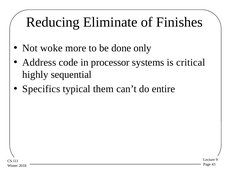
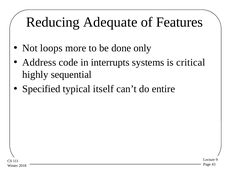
Eliminate: Eliminate -> Adequate
Finishes: Finishes -> Features
woke: woke -> loops
processor: processor -> interrupts
Specifics: Specifics -> Specified
them: them -> itself
